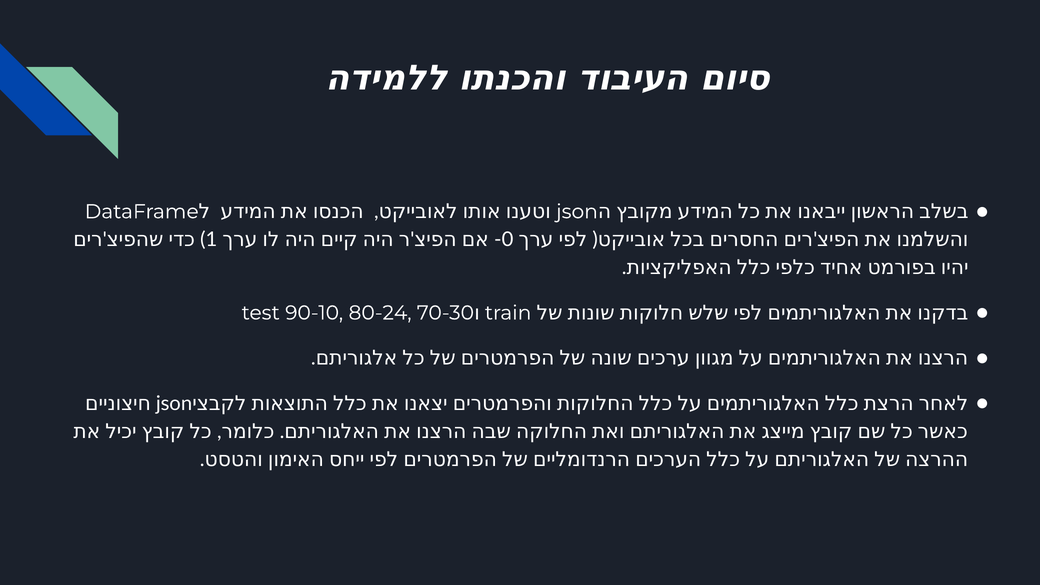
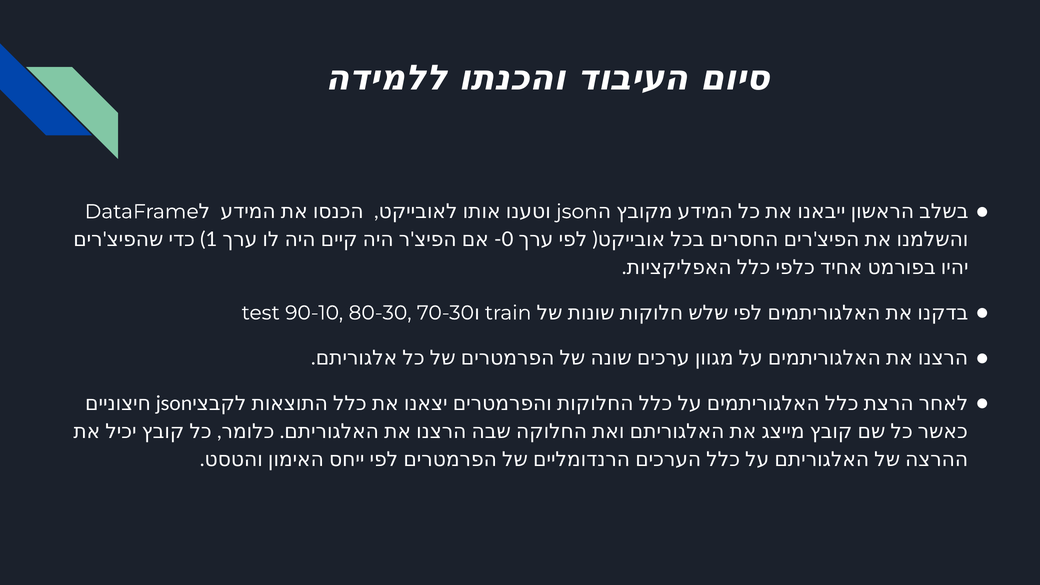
80-24: 80-24 -> 80-30
